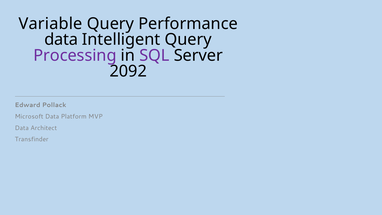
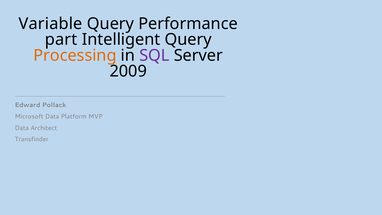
data at (61, 40): data -> part
Processing colour: purple -> orange
2092: 2092 -> 2009
